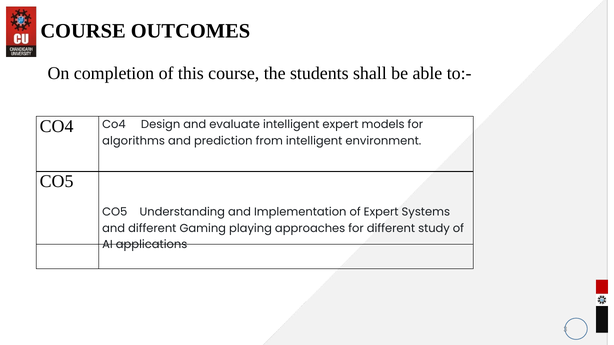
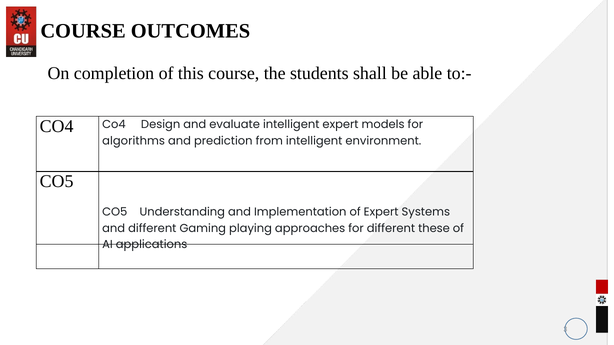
study: study -> these
